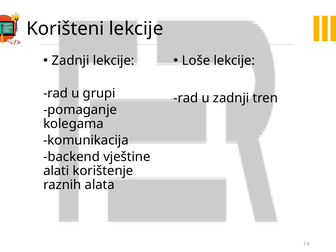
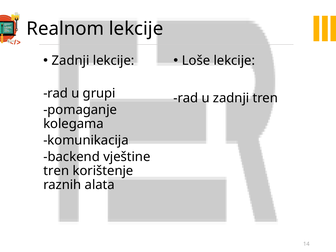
Korišteni: Korišteni -> Realnom
alati at (56, 171): alati -> tren
